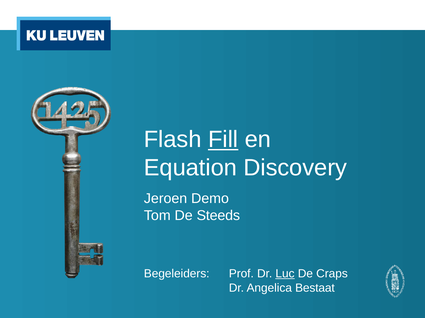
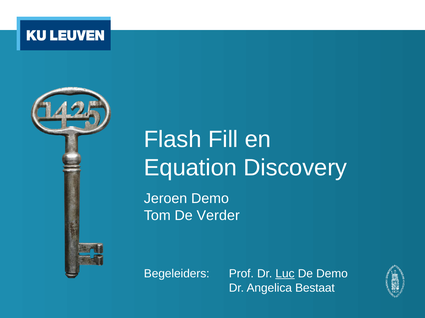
Fill underline: present -> none
Steeds: Steeds -> Verder
De Craps: Craps -> Demo
